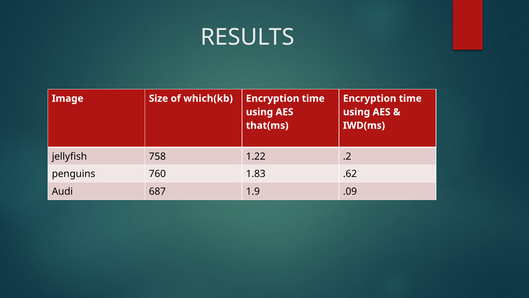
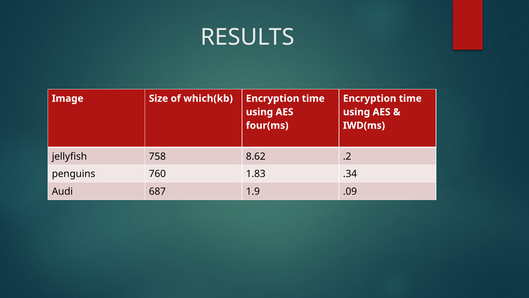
that(ms: that(ms -> four(ms
1.22: 1.22 -> 8.62
.62: .62 -> .34
